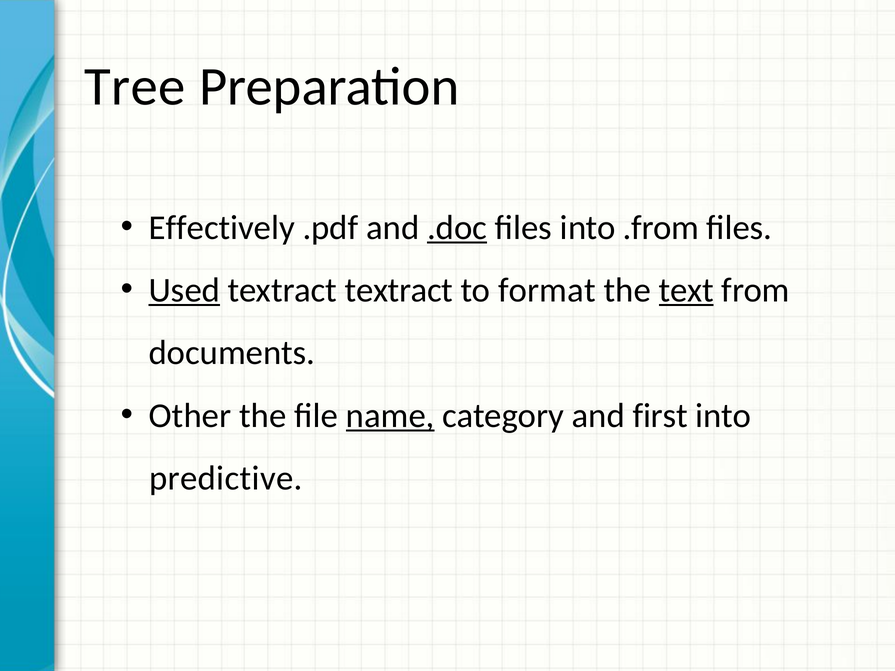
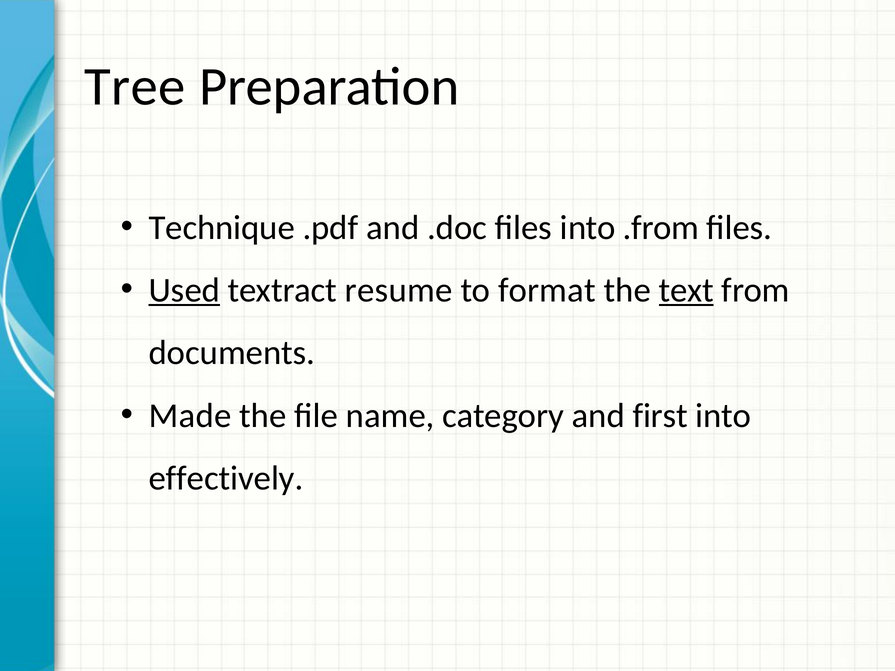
Effectively: Effectively -> Technique
.doc underline: present -> none
textract textract: textract -> resume
Other: Other -> Made
name underline: present -> none
predictive: predictive -> effectively
